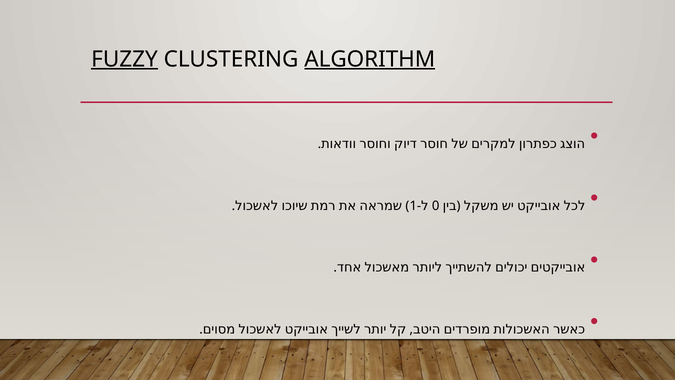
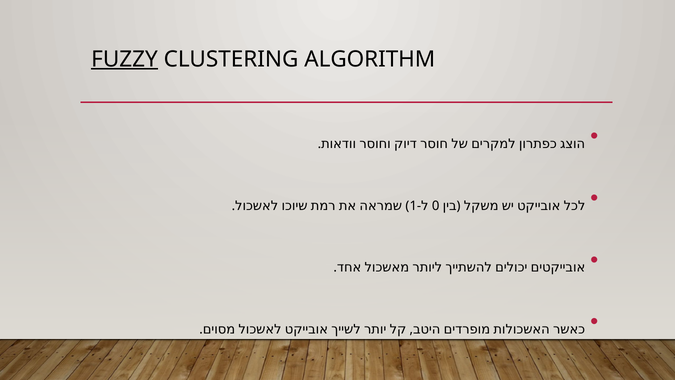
ALGORITHM underline: present -> none
